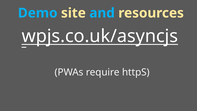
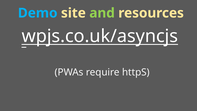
and colour: light blue -> light green
